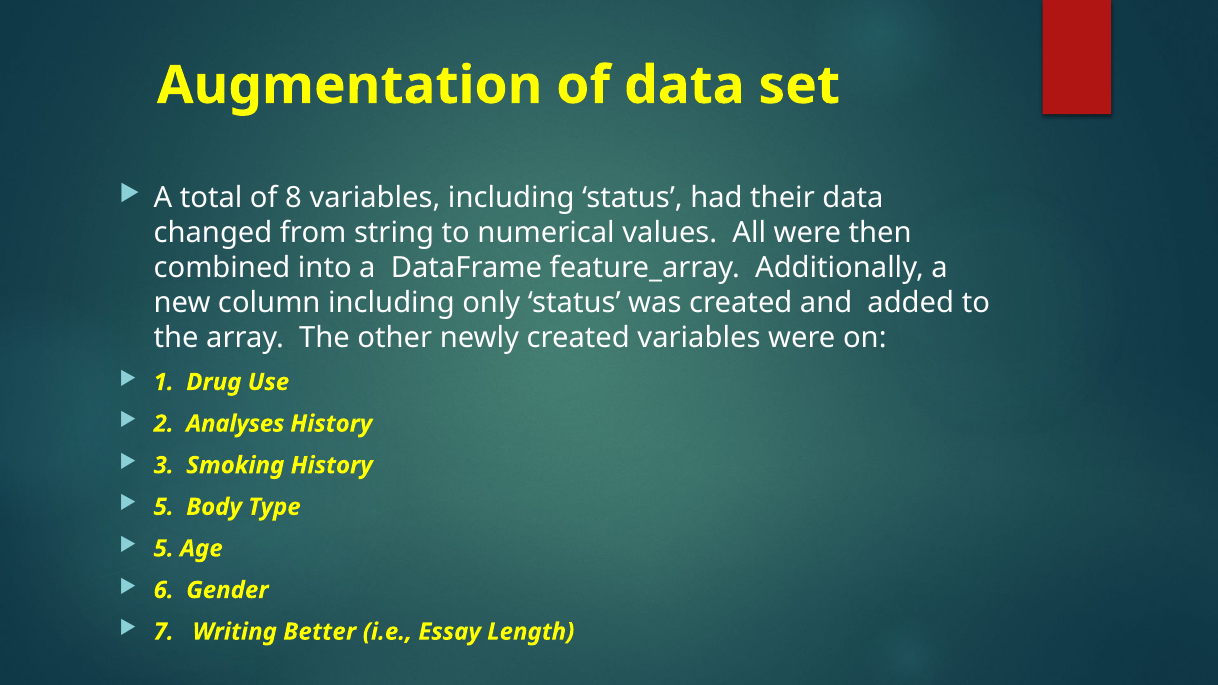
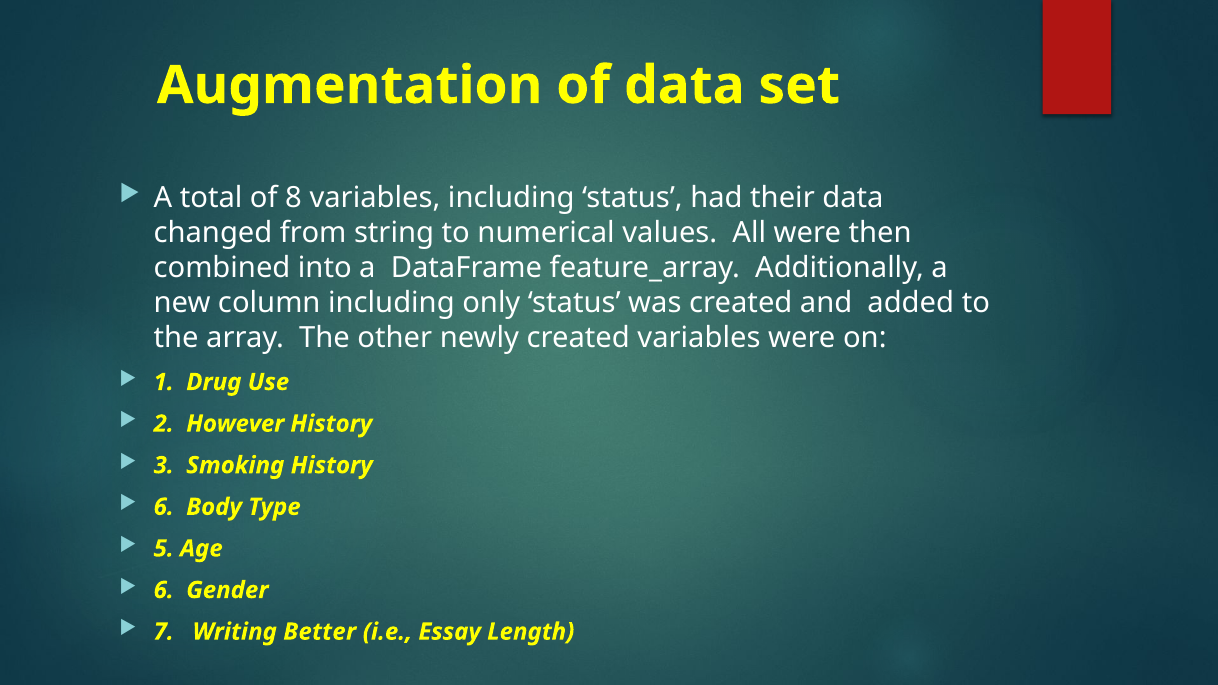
Analyses: Analyses -> However
5 at (164, 507): 5 -> 6
